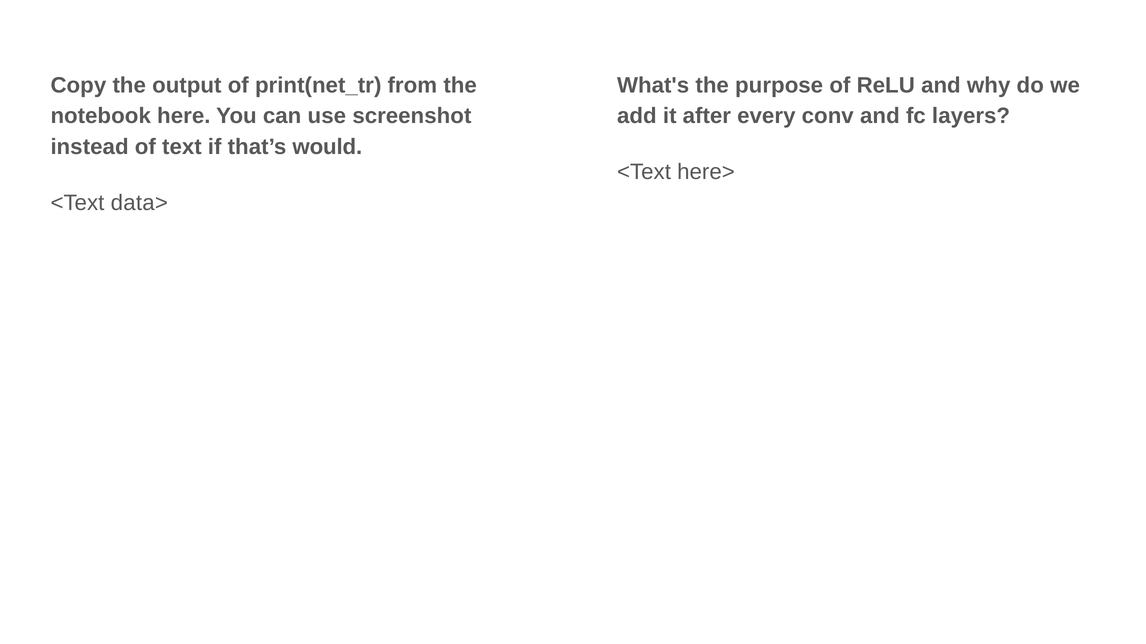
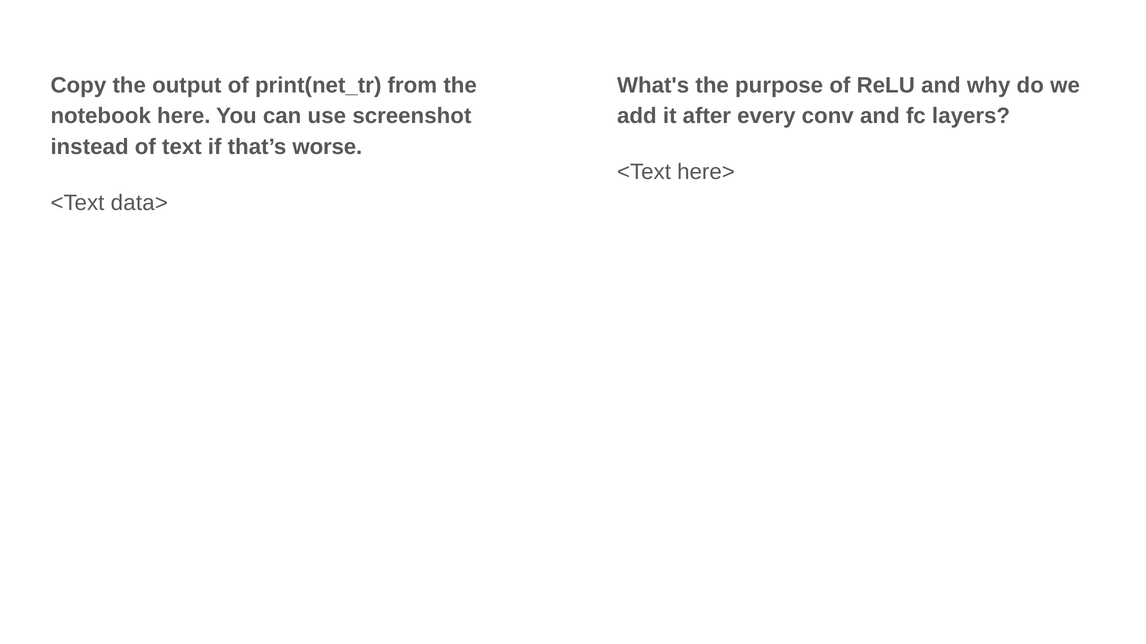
would: would -> worse
